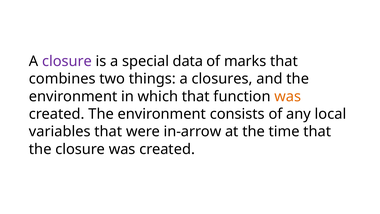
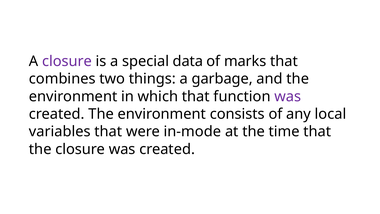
closures: closures -> garbage
was at (288, 96) colour: orange -> purple
in-arrow: in-arrow -> in-mode
